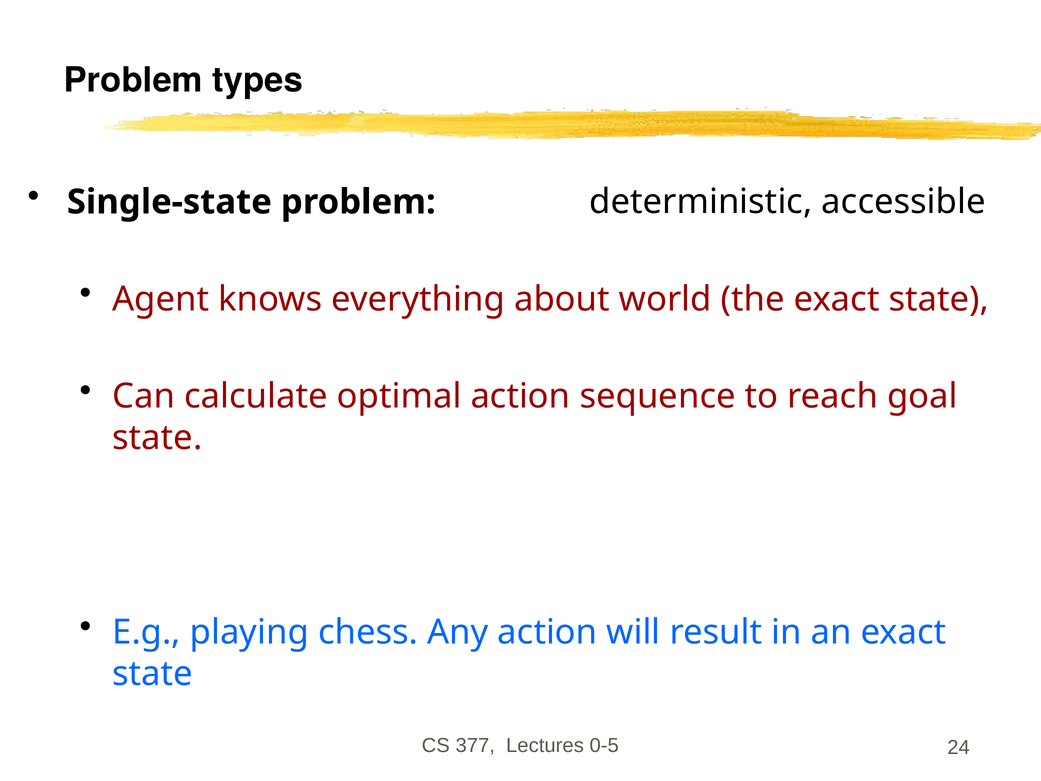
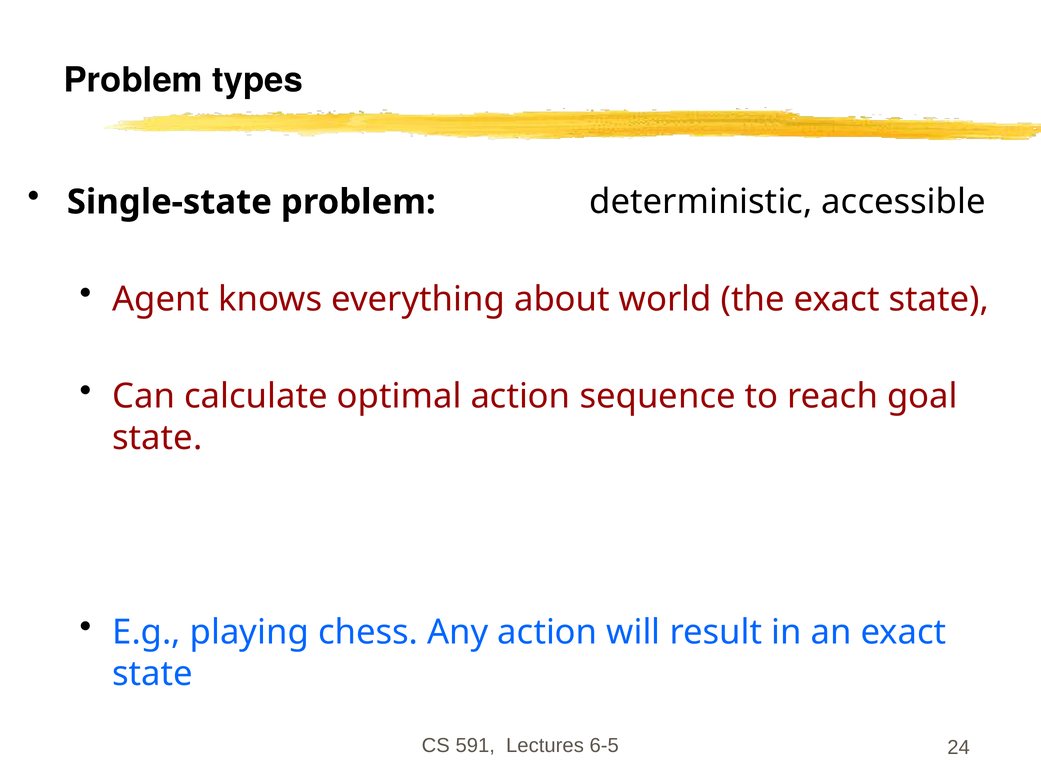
377: 377 -> 591
0-5: 0-5 -> 6-5
